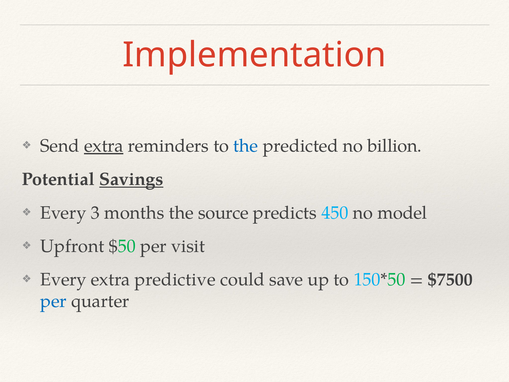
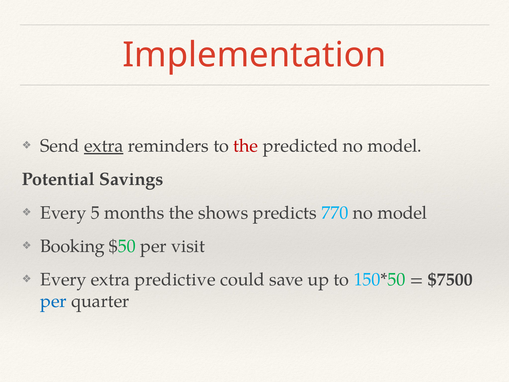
the at (246, 146) colour: blue -> red
predicted no billion: billion -> model
Savings underline: present -> none
3: 3 -> 5
source: source -> shows
450: 450 -> 770
Upfront: Upfront -> Booking
